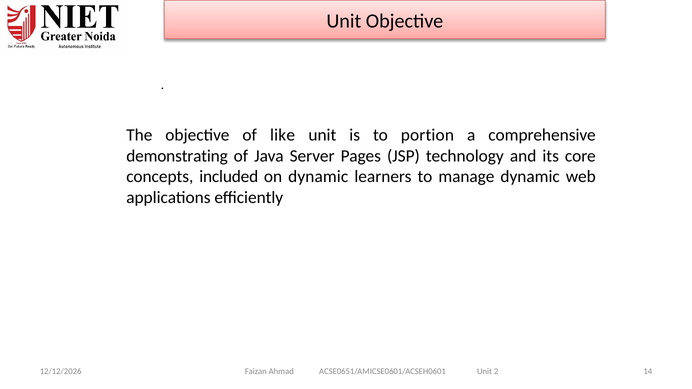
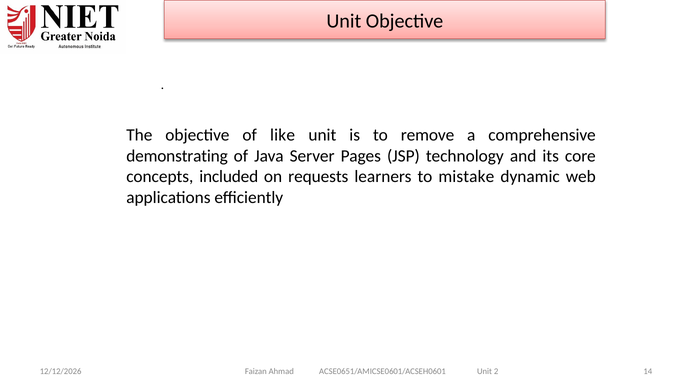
portion: portion -> remove
on dynamic: dynamic -> requests
manage: manage -> mistake
